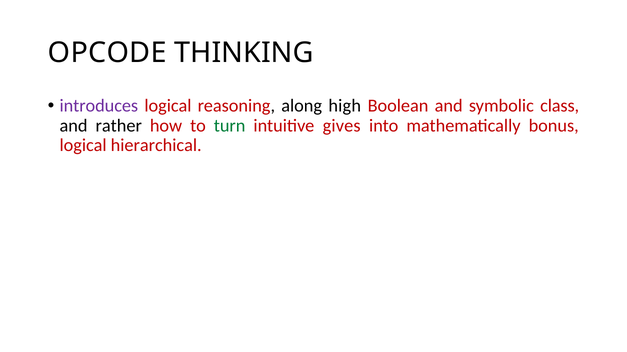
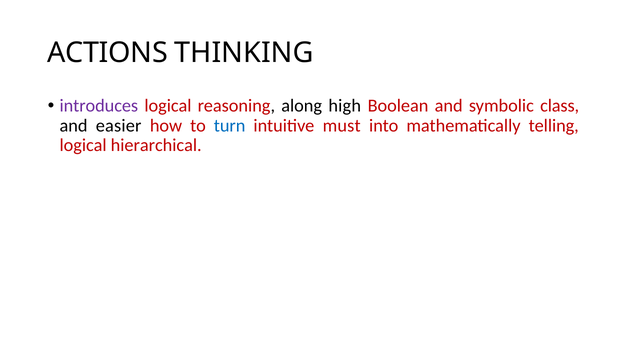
OPCODE: OPCODE -> ACTIONS
rather: rather -> easier
turn colour: green -> blue
gives: gives -> must
bonus: bonus -> telling
